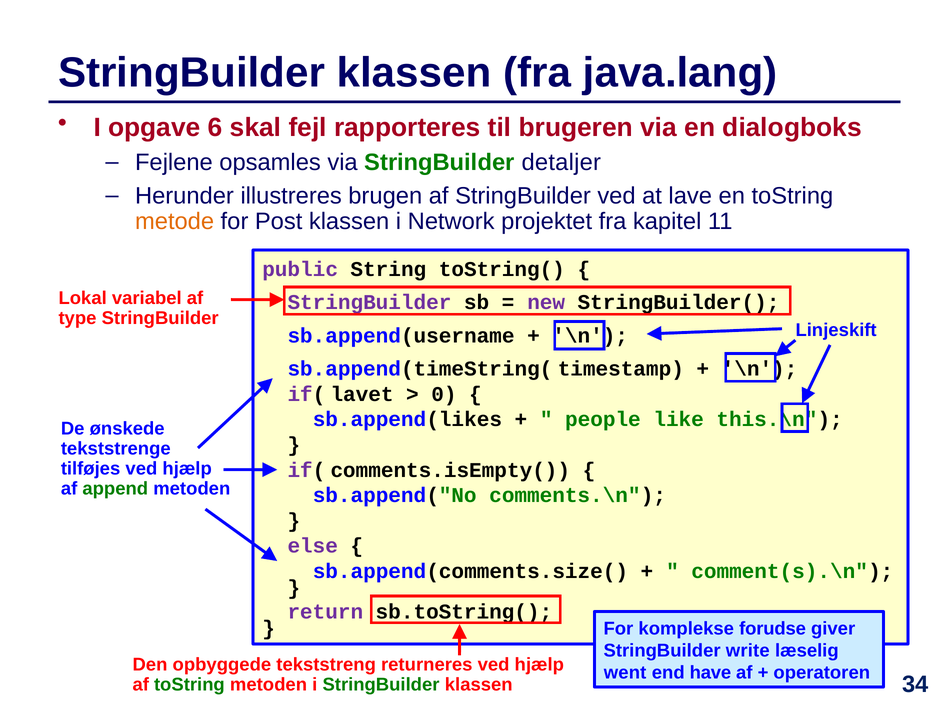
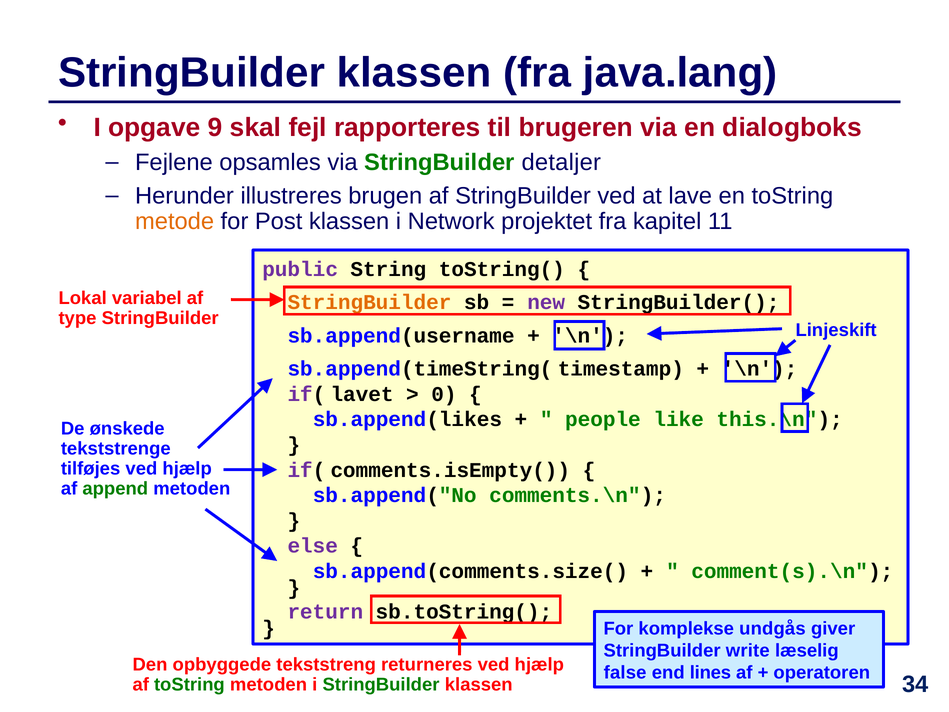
6: 6 -> 9
StringBuilder at (369, 302) colour: purple -> orange
forudse: forudse -> undgås
went: went -> false
have: have -> lines
